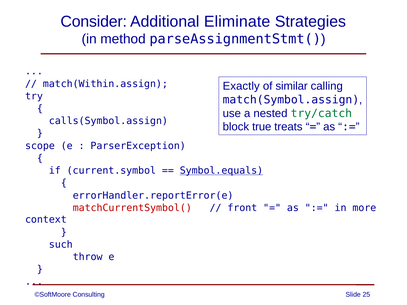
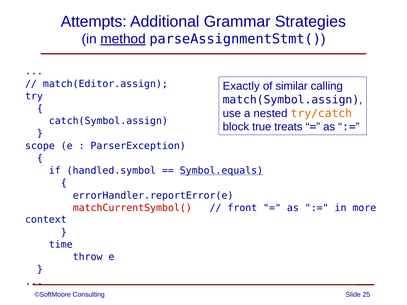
Consider: Consider -> Attempts
Eliminate: Eliminate -> Grammar
method underline: none -> present
match(Within.assign: match(Within.assign -> match(Editor.assign
try/catch colour: green -> orange
calls(Symbol.assign: calls(Symbol.assign -> catch(Symbol.assign
current.symbol: current.symbol -> handled.symbol
such: such -> time
